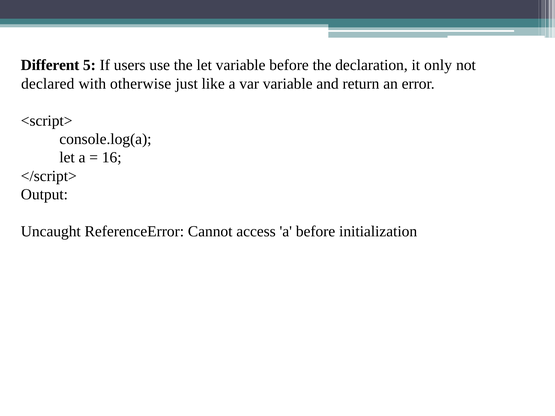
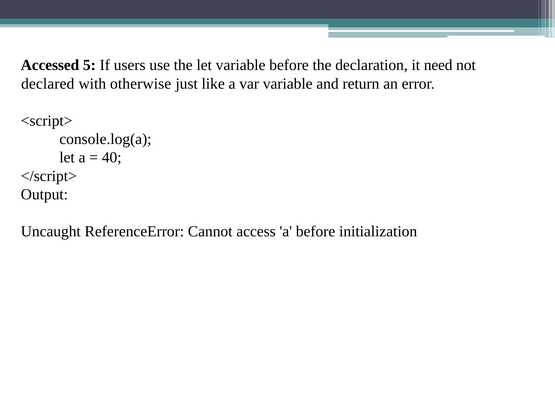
Different: Different -> Accessed
only: only -> need
16: 16 -> 40
